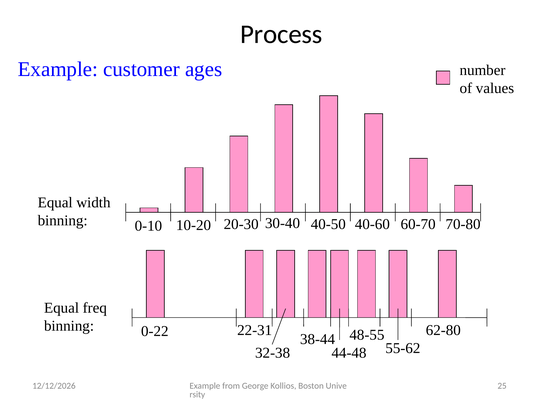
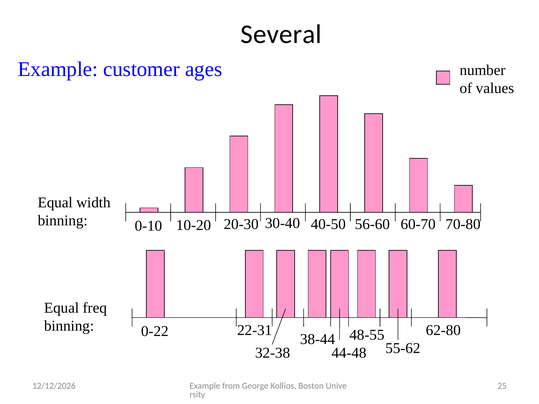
Process: Process -> Several
40-60: 40-60 -> 56-60
